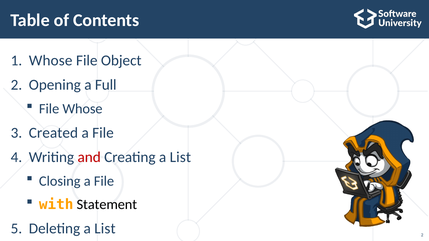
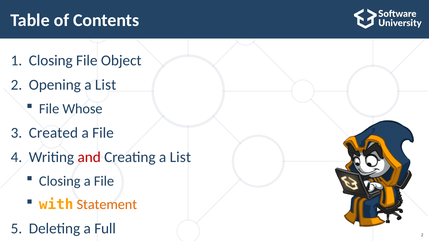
Whose at (51, 61): Whose -> Closing
Opening a Full: Full -> List
Statement colour: black -> orange
Deleting a List: List -> Full
